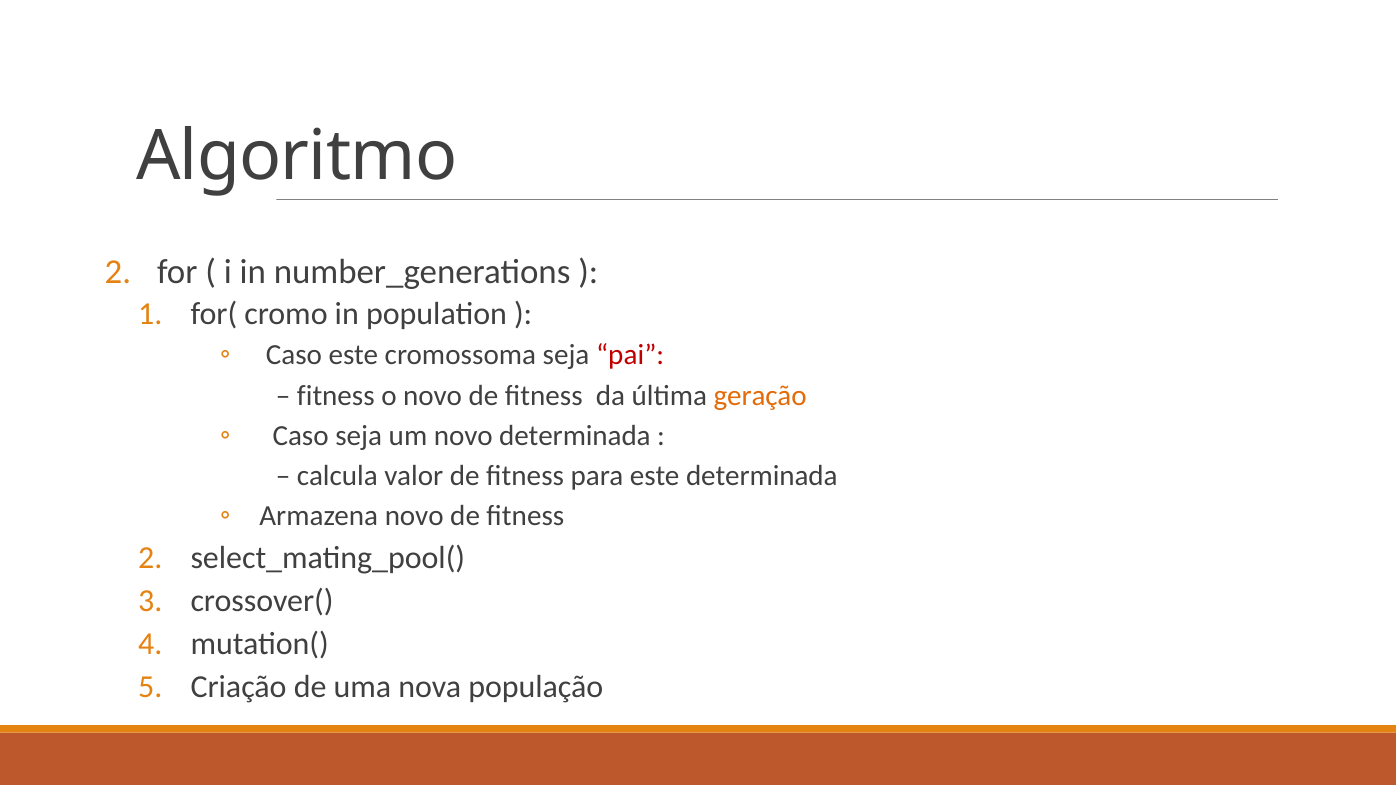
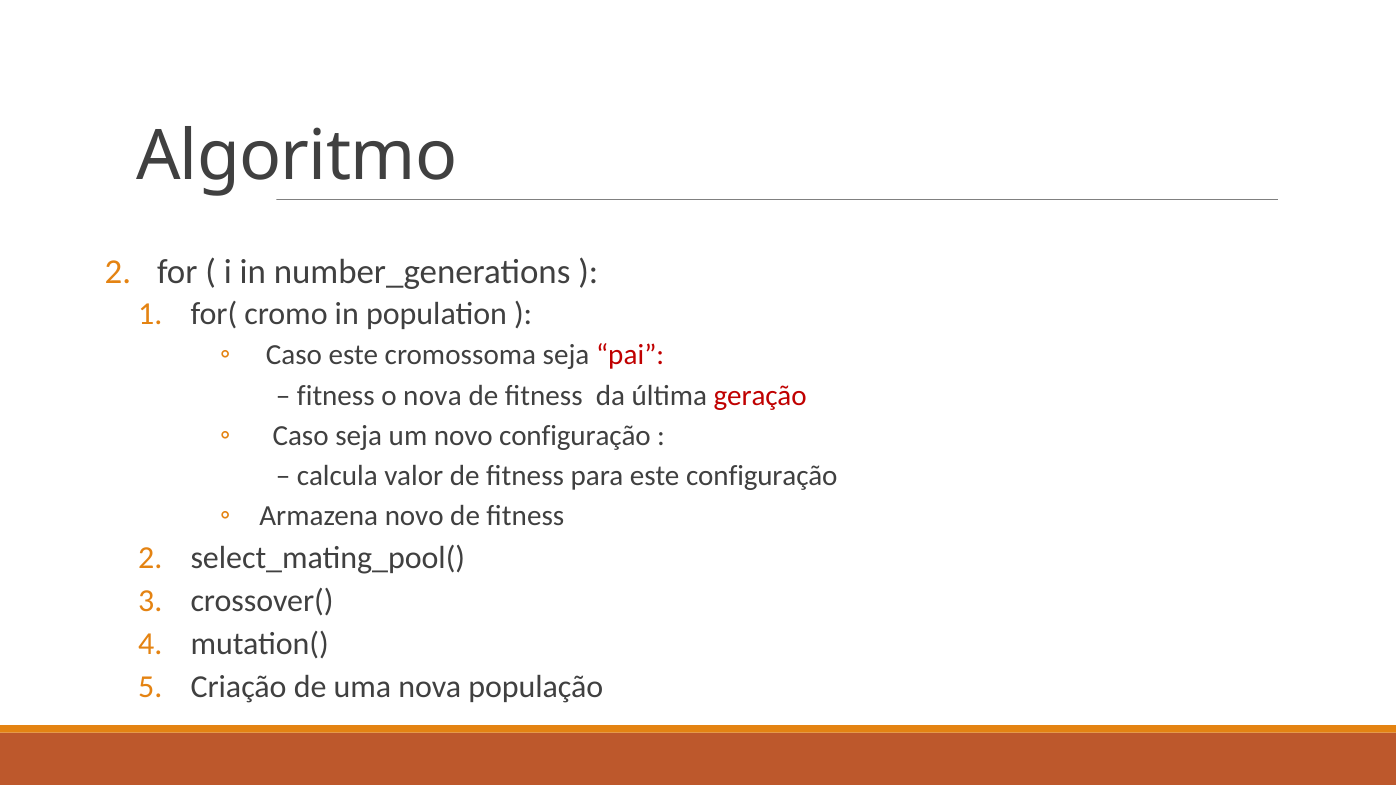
o novo: novo -> nova
geração colour: orange -> red
novo determinada: determinada -> configuração
este determinada: determinada -> configuração
